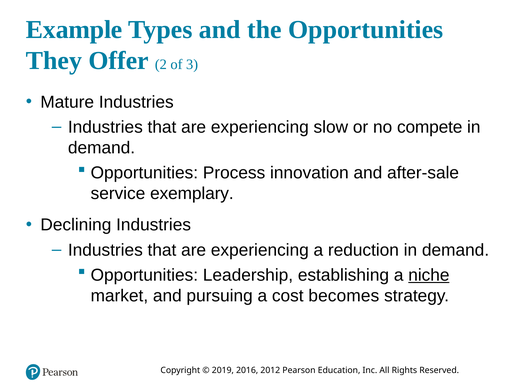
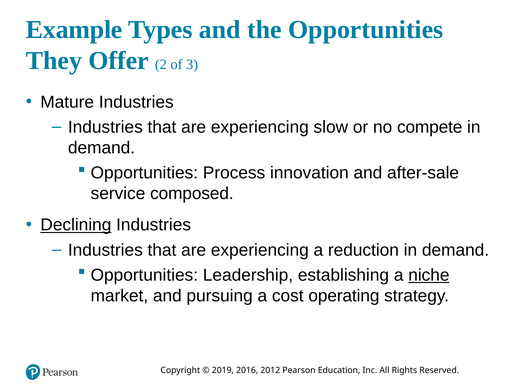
exemplary: exemplary -> composed
Declining underline: none -> present
becomes: becomes -> operating
